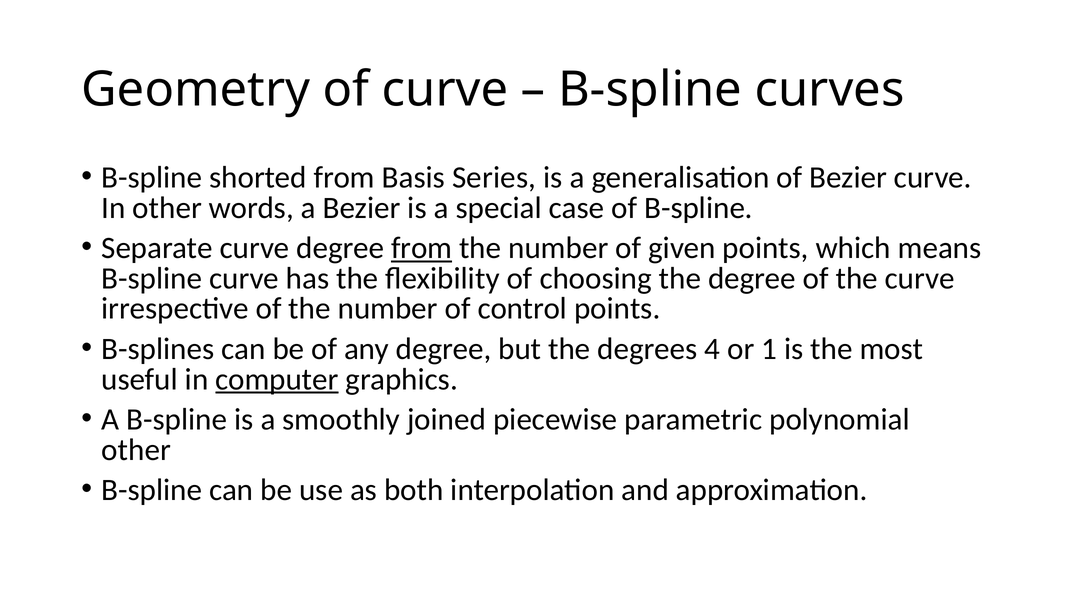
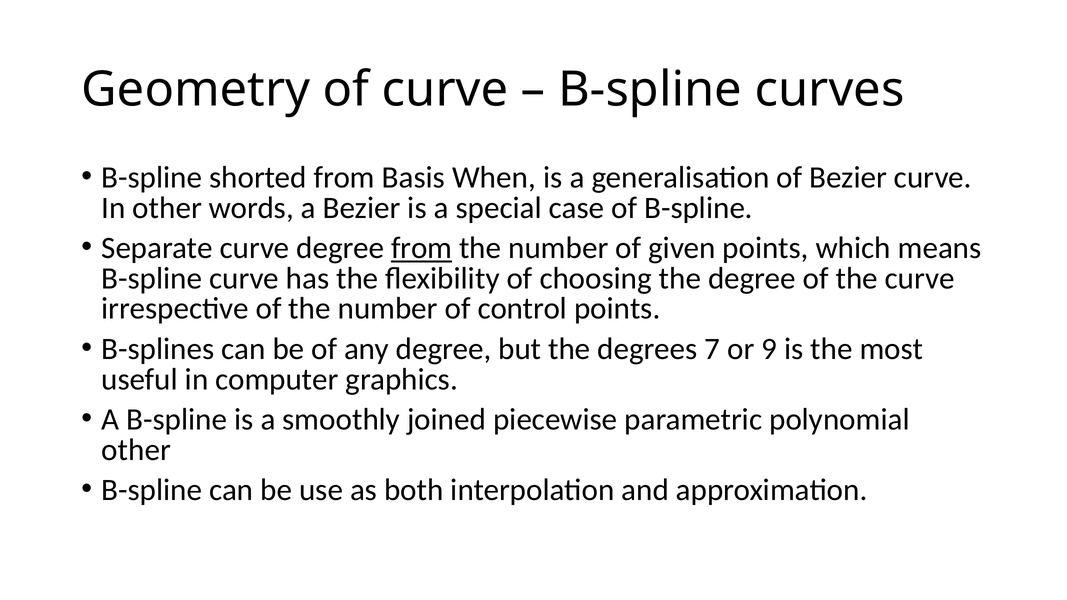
Series: Series -> When
4: 4 -> 7
1: 1 -> 9
computer underline: present -> none
